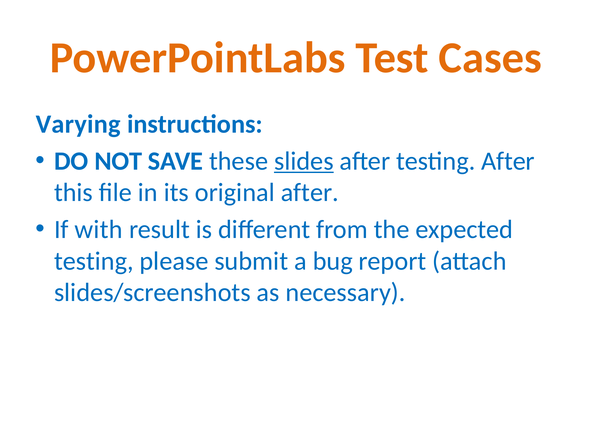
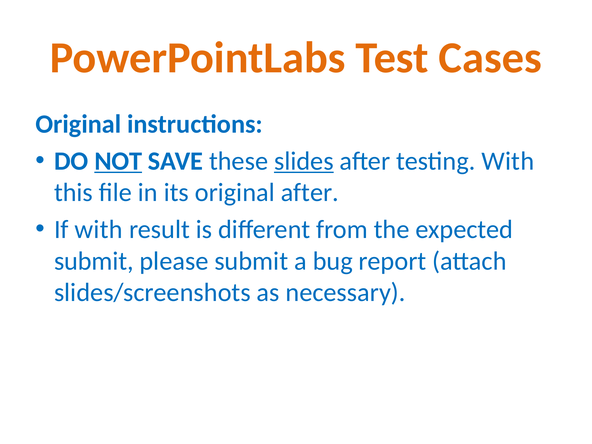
Varying at (78, 124): Varying -> Original
NOT underline: none -> present
testing After: After -> With
testing at (94, 261): testing -> submit
